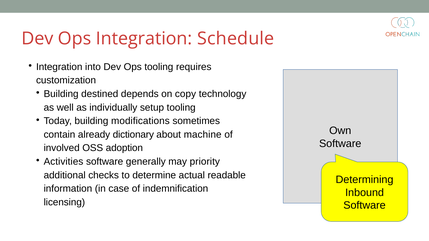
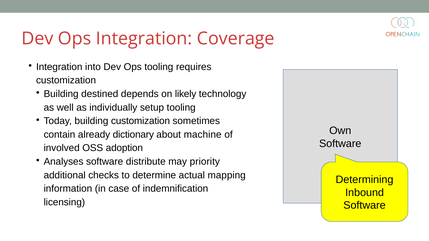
Schedule: Schedule -> Coverage
copy: copy -> likely
building modifications: modifications -> customization
Activities: Activities -> Analyses
generally: generally -> distribute
readable: readable -> mapping
